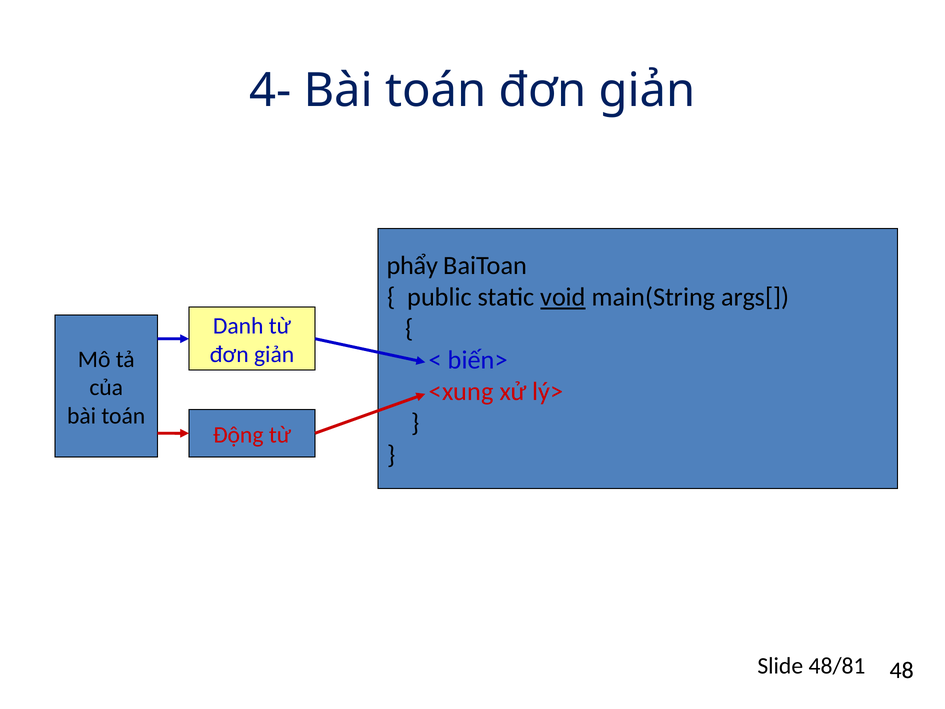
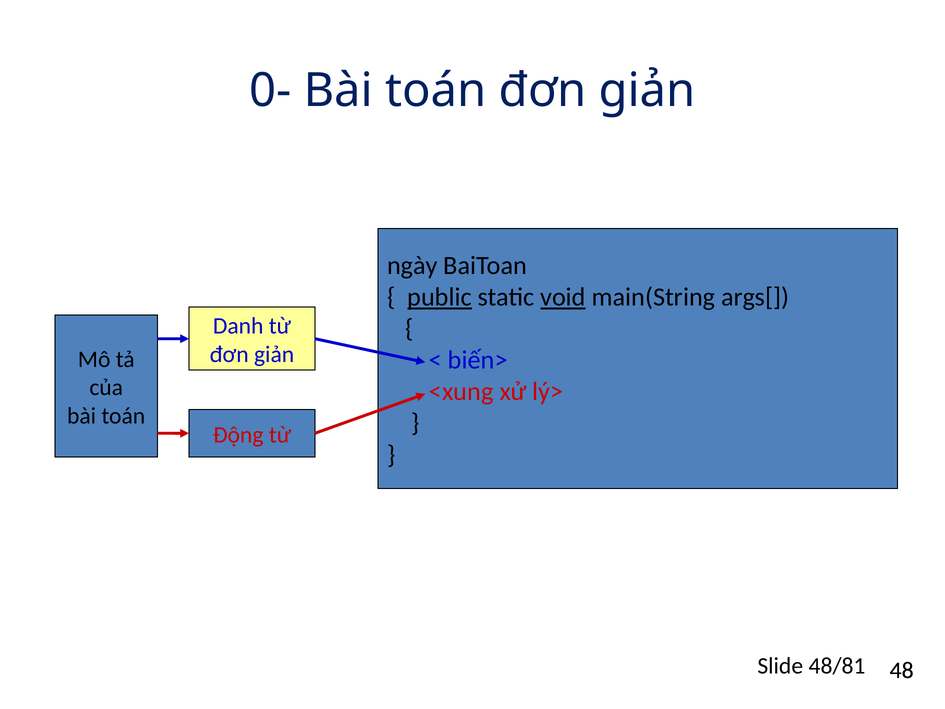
4-: 4- -> 0-
phẩy: phẩy -> ngày
public underline: none -> present
